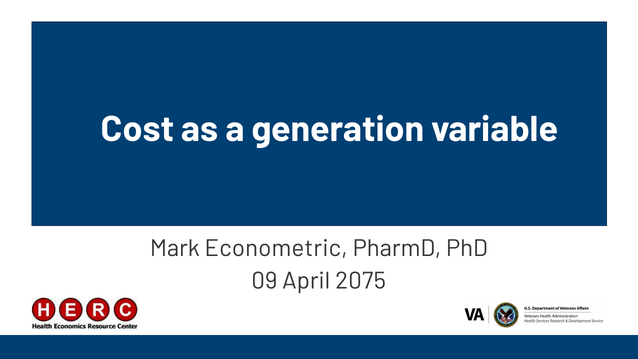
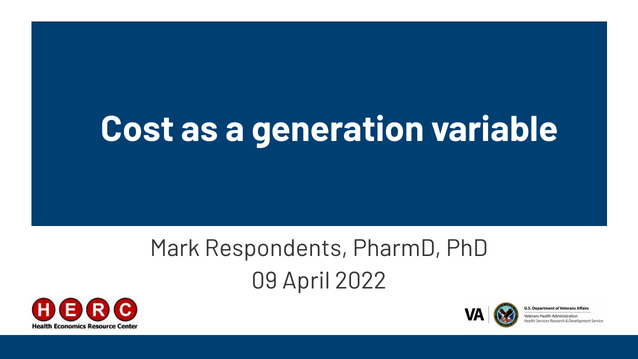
Econometric: Econometric -> Respondents
2075: 2075 -> 2022
